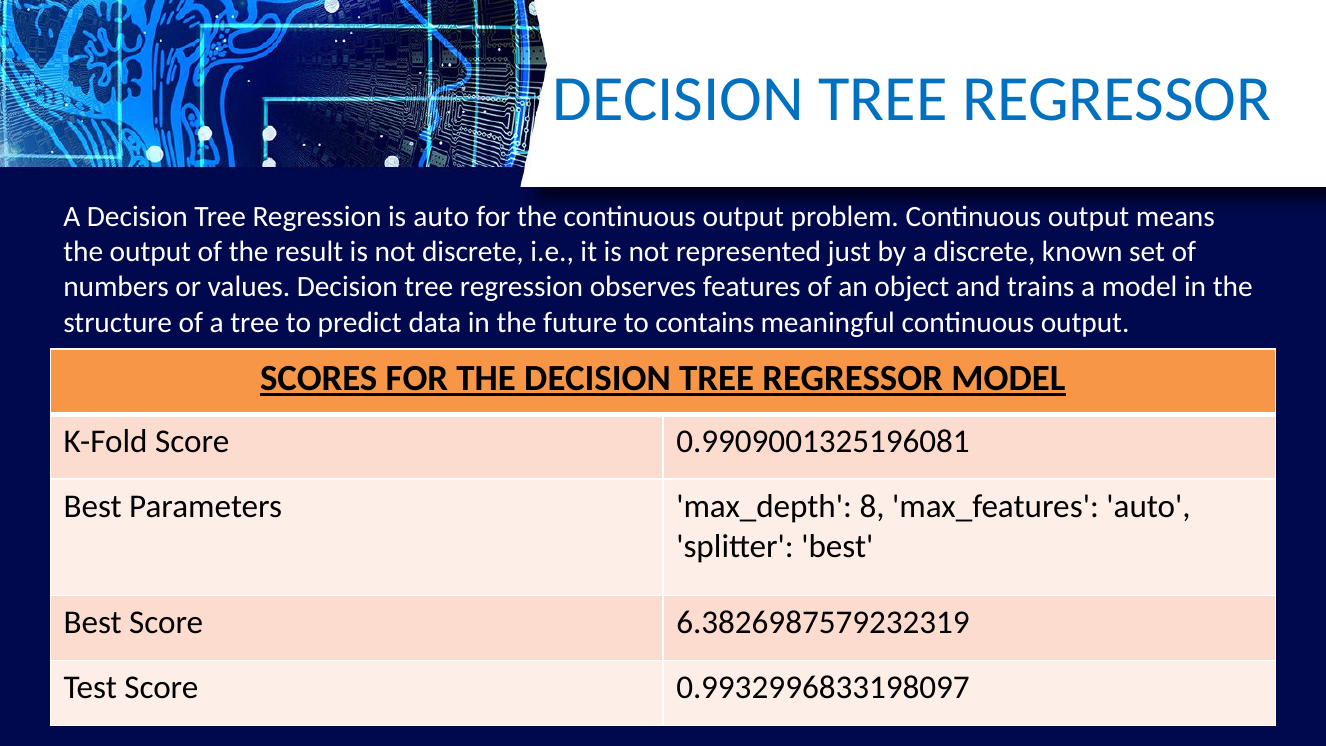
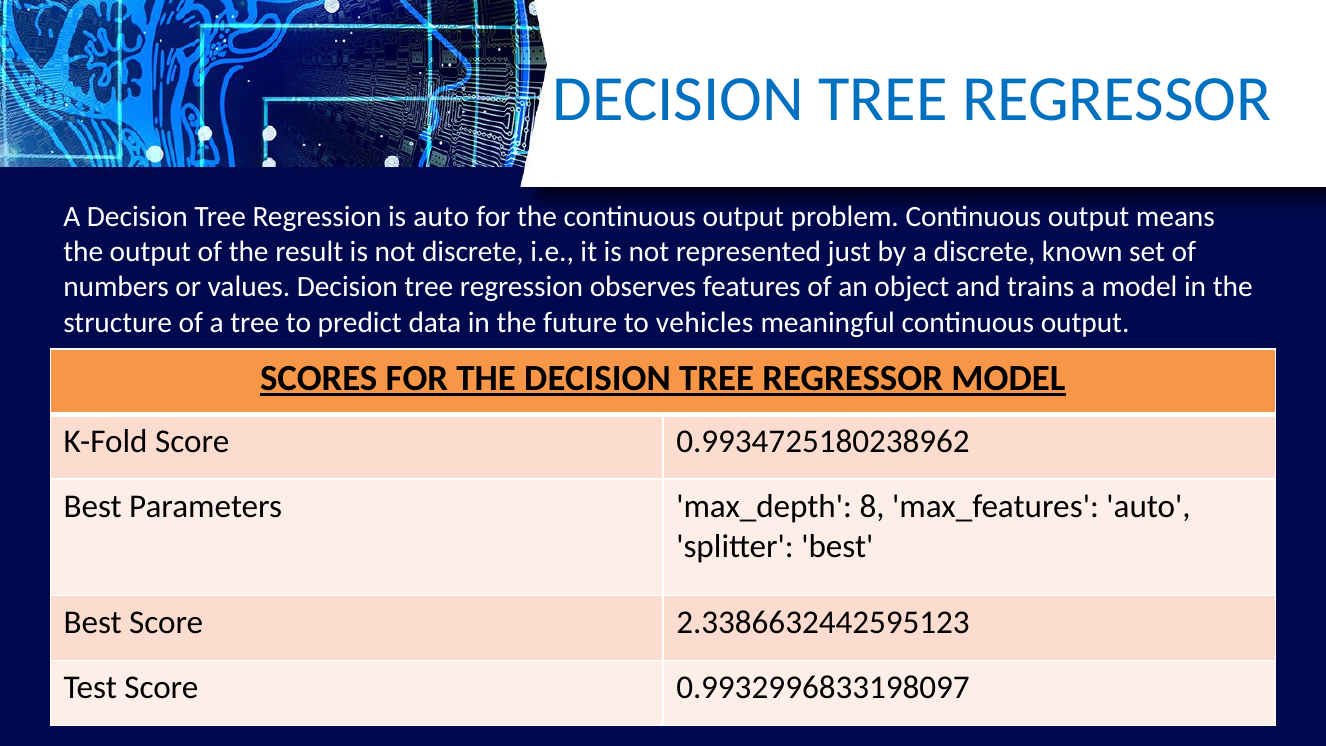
contains: contains -> vehicles
0.9909001325196081: 0.9909001325196081 -> 0.9934725180238962
6.3826987579232319: 6.3826987579232319 -> 2.3386632442595123
